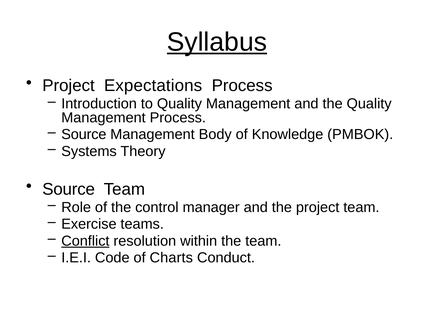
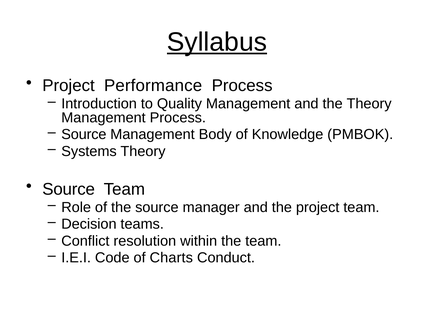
Expectations: Expectations -> Performance
the Quality: Quality -> Theory
the control: control -> source
Exercise: Exercise -> Decision
Conflict underline: present -> none
